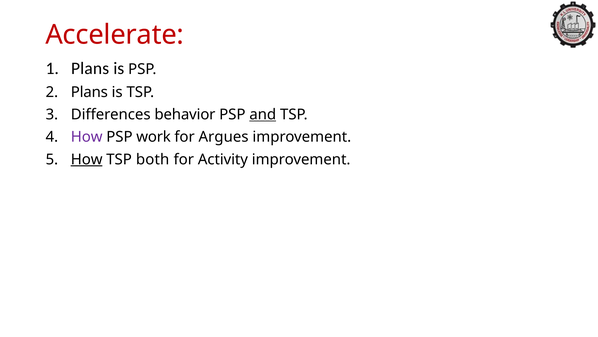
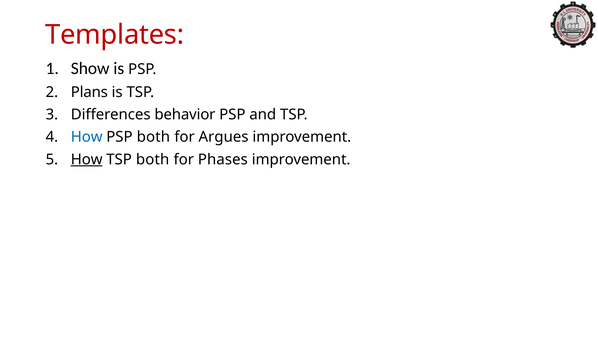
Accelerate: Accelerate -> Templates
Plans at (90, 68): Plans -> Show
and underline: present -> none
How at (87, 137) colour: purple -> blue
PSP work: work -> both
Activity: Activity -> Phases
